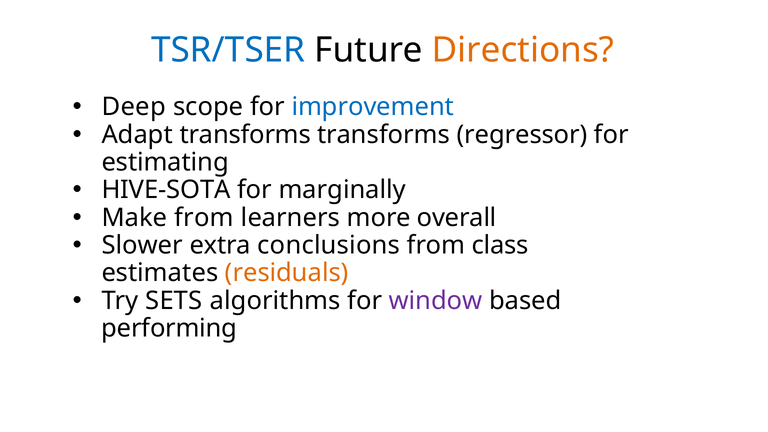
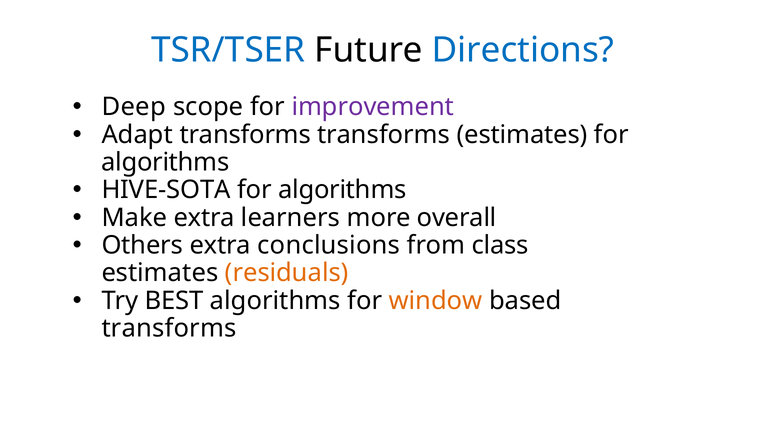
Directions colour: orange -> blue
improvement colour: blue -> purple
transforms regressor: regressor -> estimates
estimating at (165, 162): estimating -> algorithms
marginally at (342, 190): marginally -> algorithms
Make from: from -> extra
Slower: Slower -> Others
SETS: SETS -> BEST
window colour: purple -> orange
performing at (169, 328): performing -> transforms
